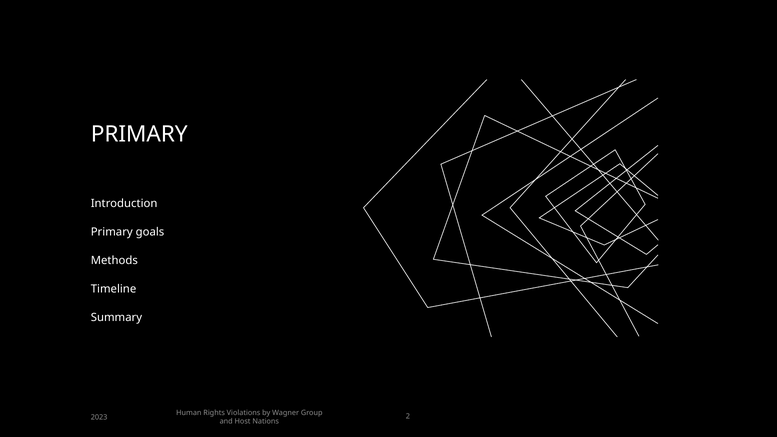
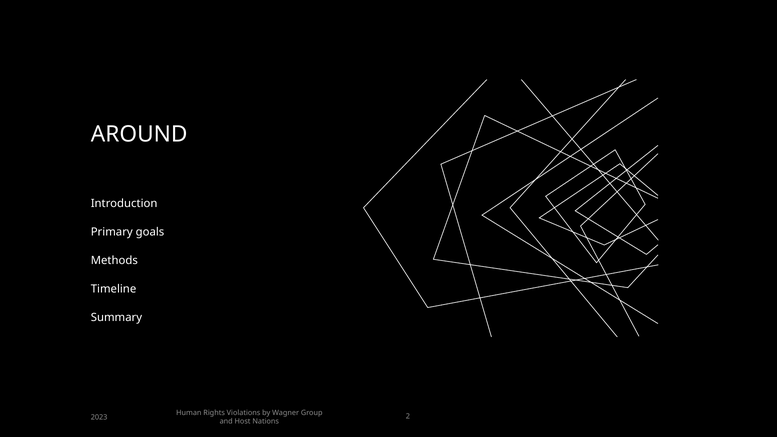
PRIMARY at (139, 134): PRIMARY -> AROUND
